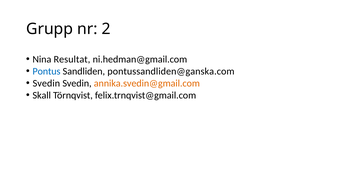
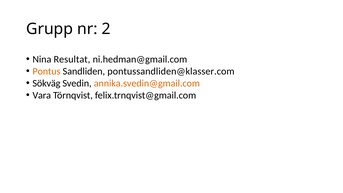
Pontus colour: blue -> orange
pontussandliden@ganska.com: pontussandliden@ganska.com -> pontussandliden@klasser.com
Svedin at (46, 83): Svedin -> Sökväg
Skall: Skall -> Vara
